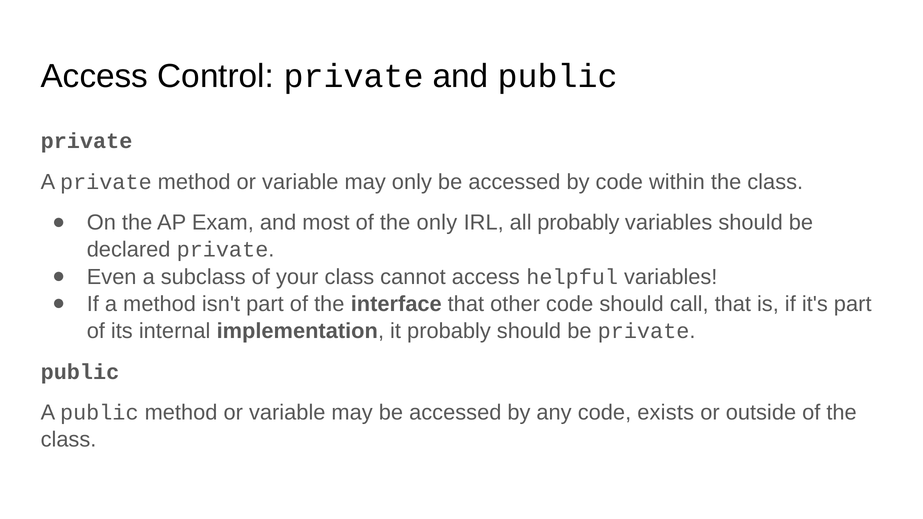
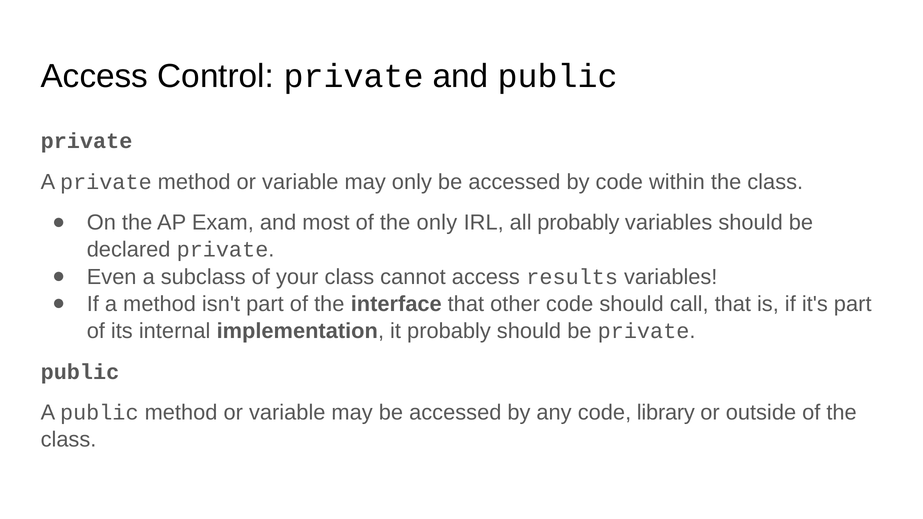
helpful: helpful -> results
exists: exists -> library
